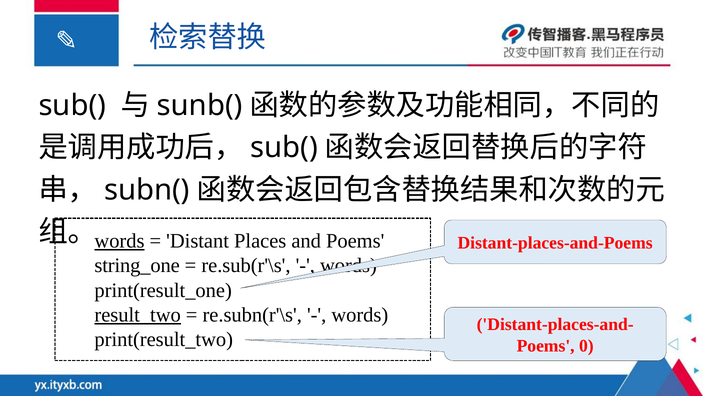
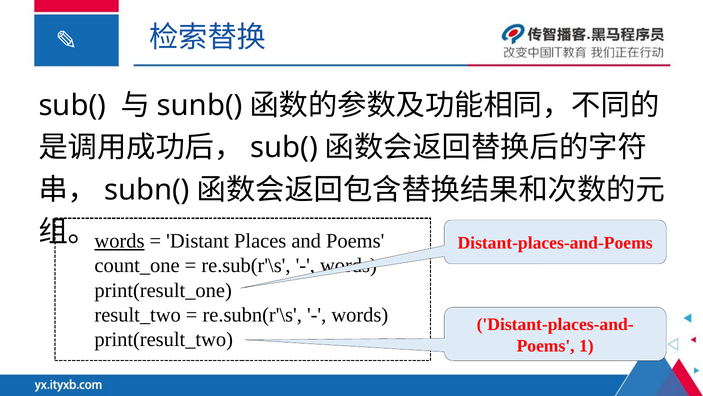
string_one: string_one -> count_one
result_two underline: present -> none
0: 0 -> 1
